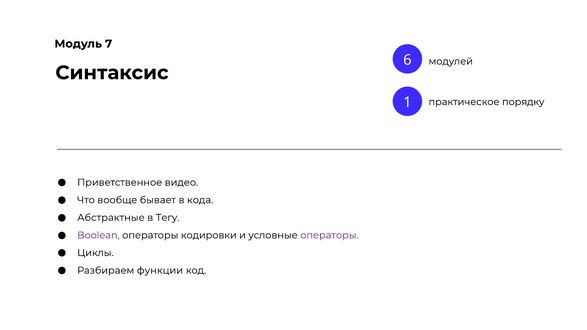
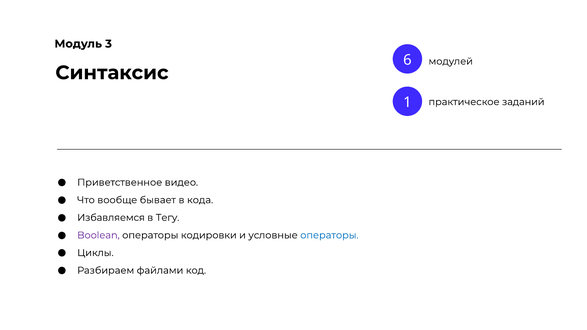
7: 7 -> 3
порядку: порядку -> заданий
Абстрактные: Абстрактные -> Избавляемся
операторы at (329, 235) colour: purple -> blue
функции: функции -> файлами
